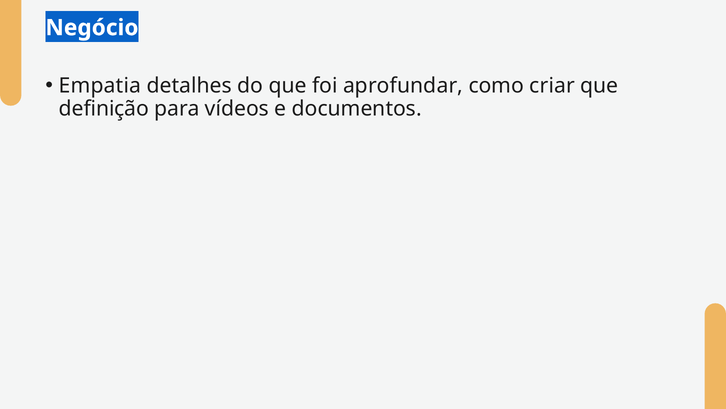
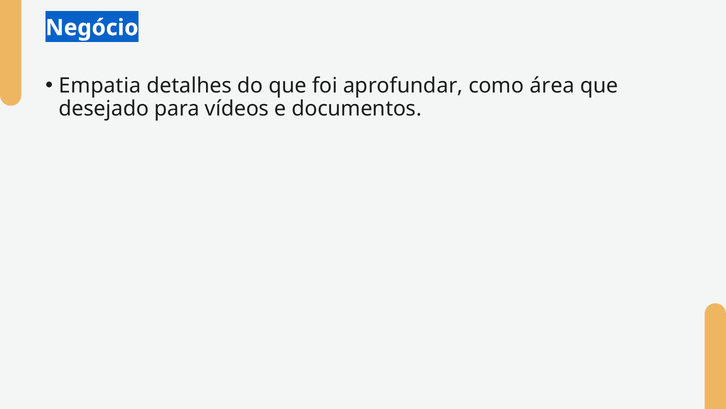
criar: criar -> área
definição: definição -> desejado
